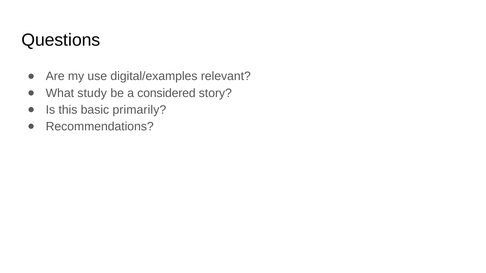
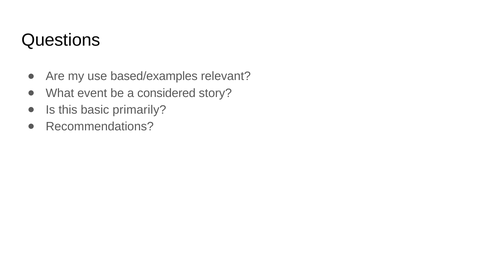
digital/examples: digital/examples -> based/examples
study: study -> event
